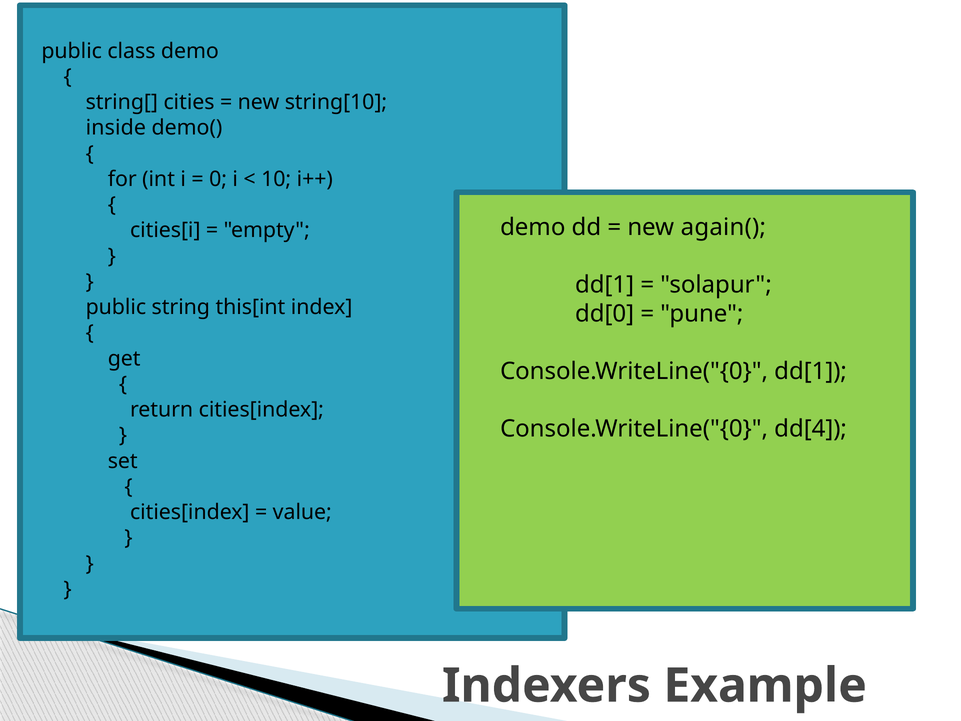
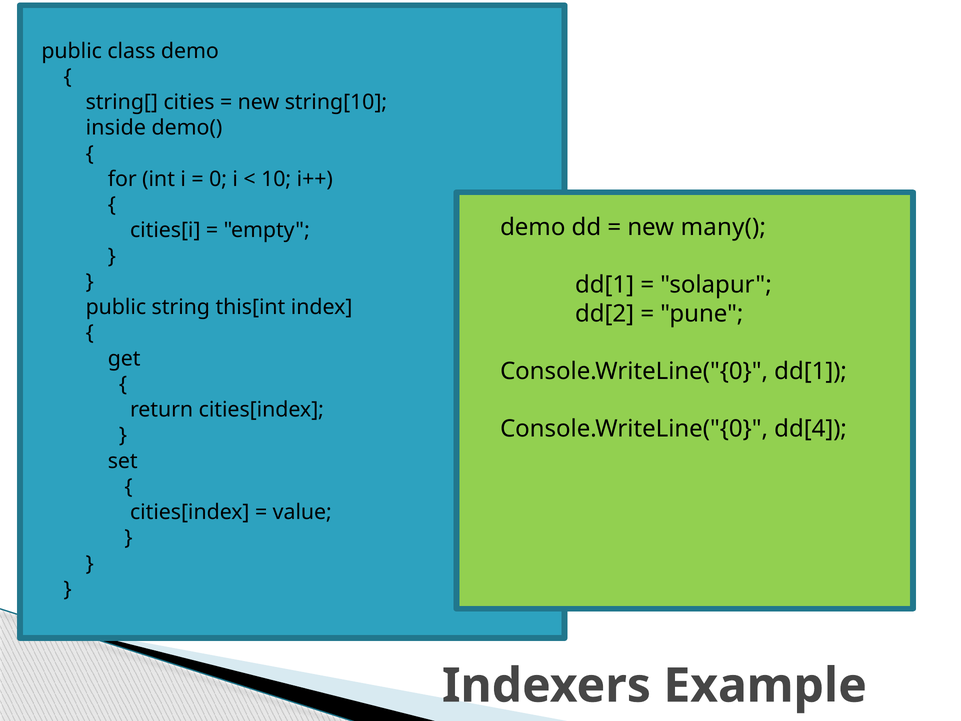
again(: again( -> many(
dd[0: dd[0 -> dd[2
